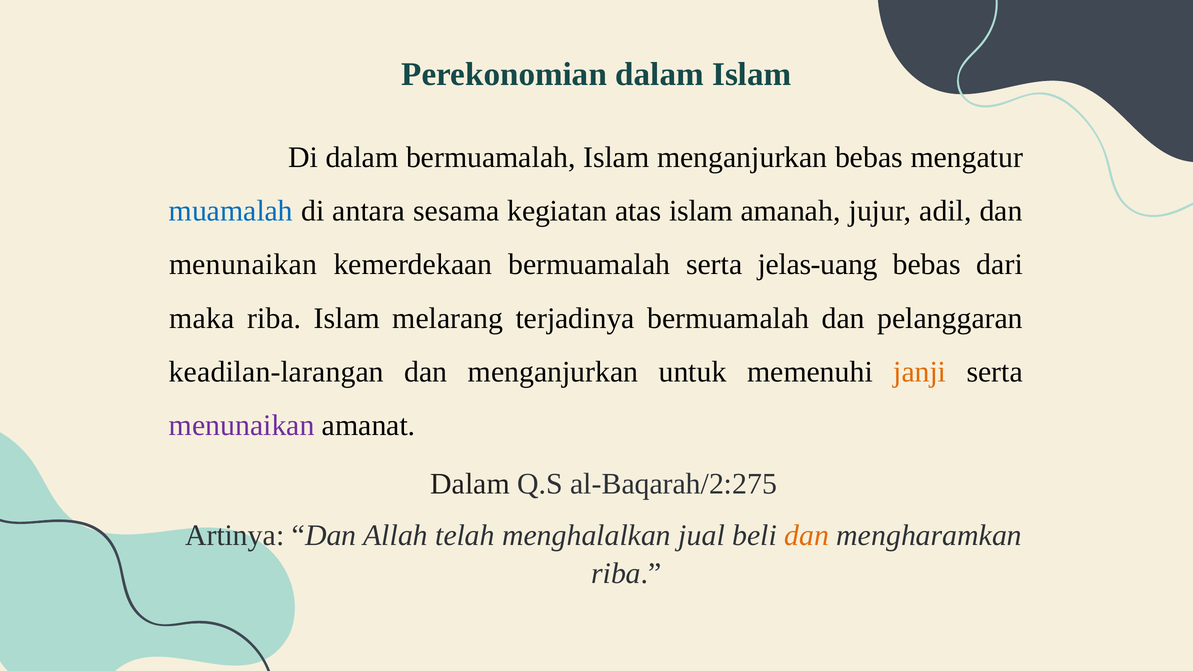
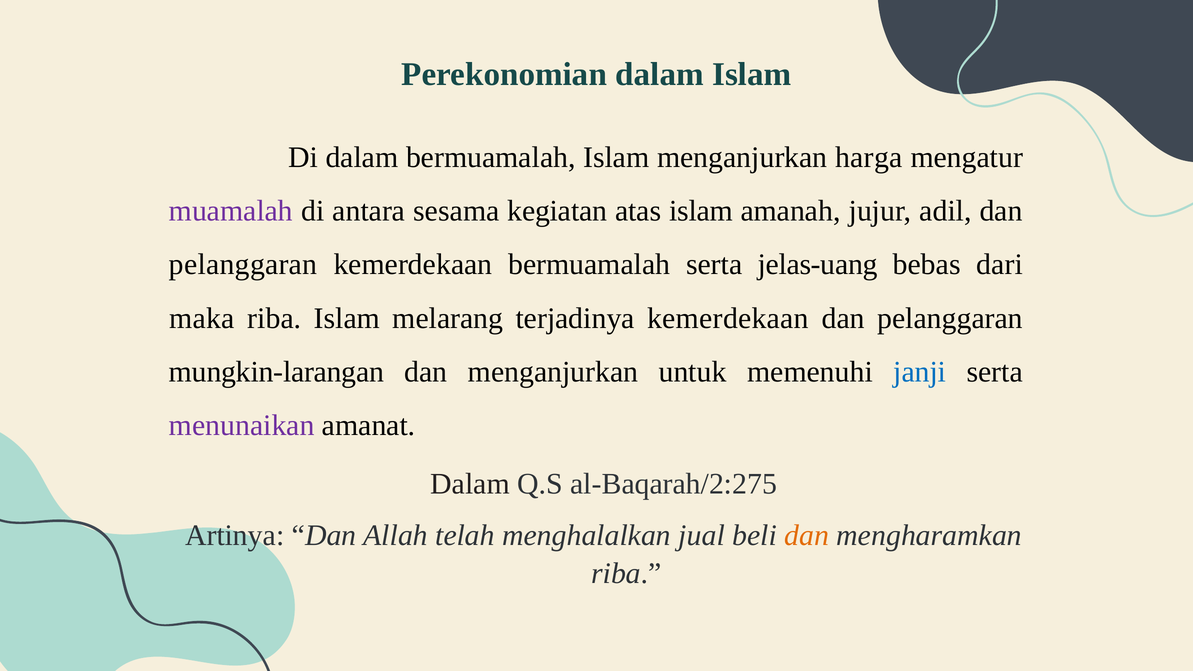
menganjurkan bebas: bebas -> harga
muamalah colour: blue -> purple
menunaikan at (243, 265): menunaikan -> pelanggaran
terjadinya bermuamalah: bermuamalah -> kemerdekaan
keadilan-larangan: keadilan-larangan -> mungkin-larangan
janji colour: orange -> blue
